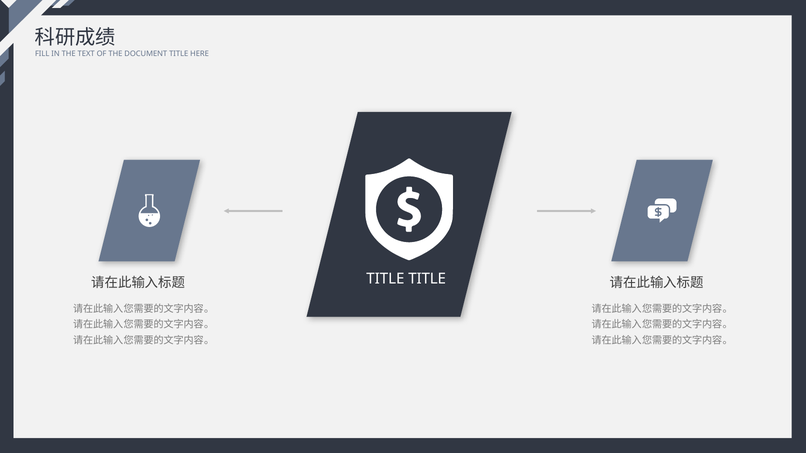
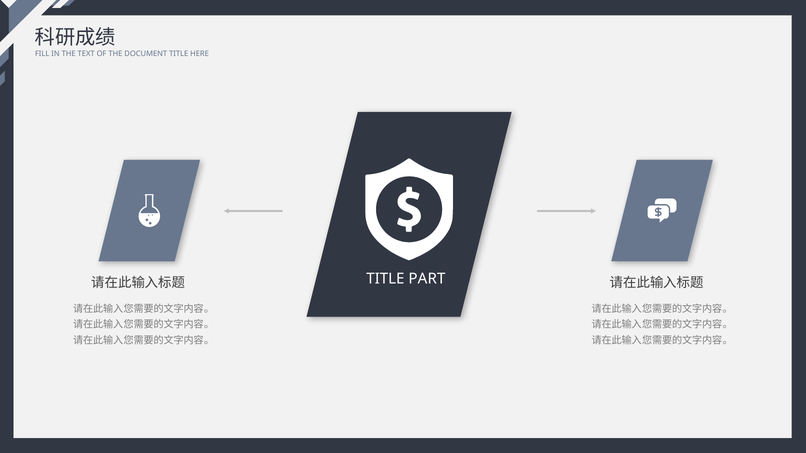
TITLE TITLE: TITLE -> PART
